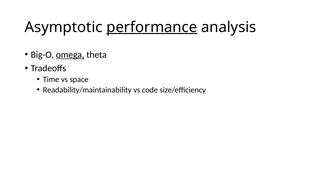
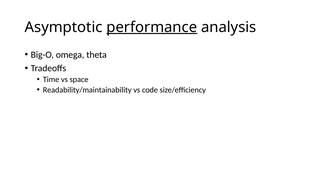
omega underline: present -> none
